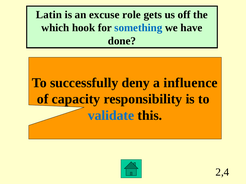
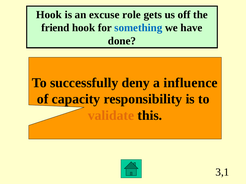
Latin at (49, 15): Latin -> Hook
which: which -> friend
validate colour: blue -> orange
2,4: 2,4 -> 3,1
